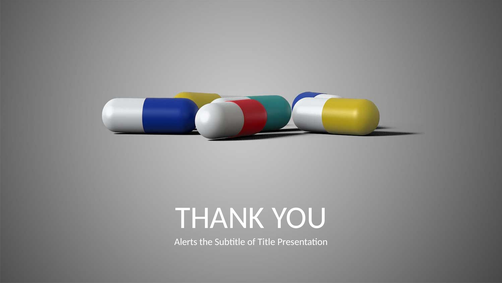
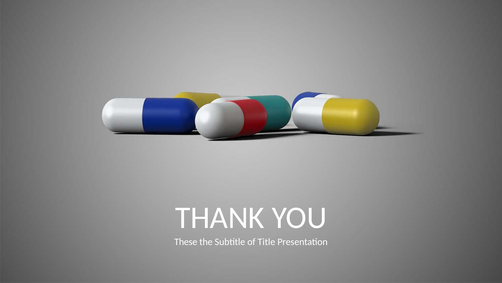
Alerts: Alerts -> These
